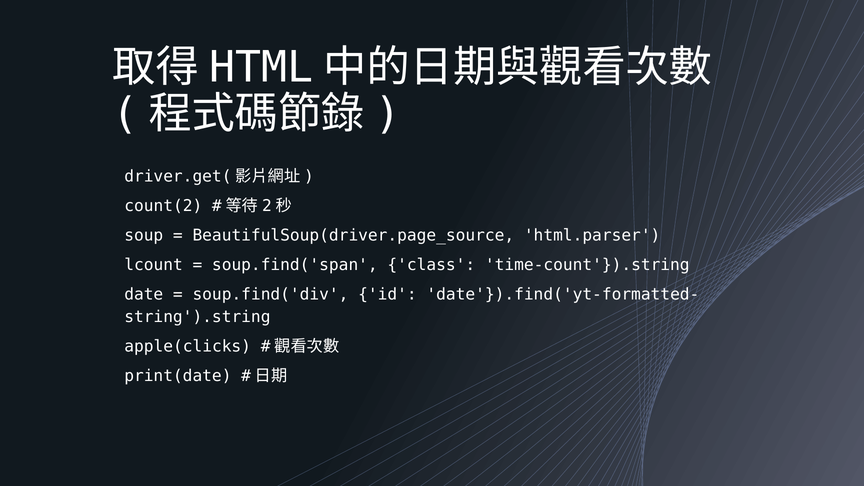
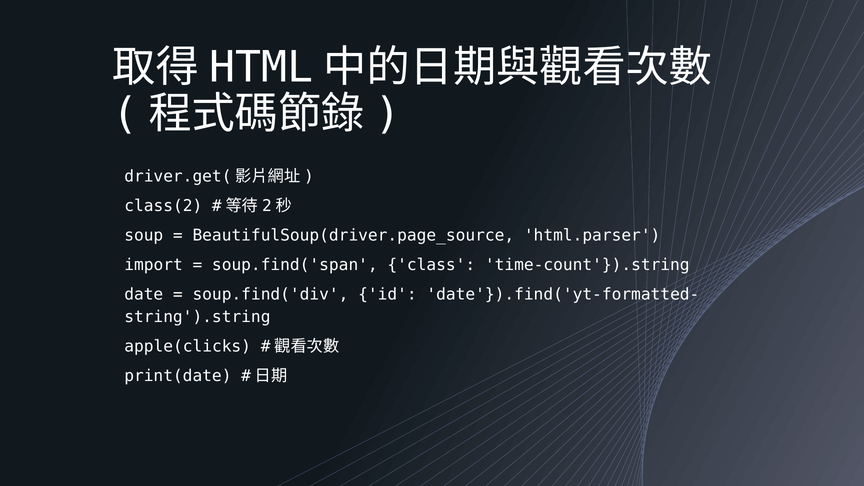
count(2: count(2 -> class(2
lcount: lcount -> import
